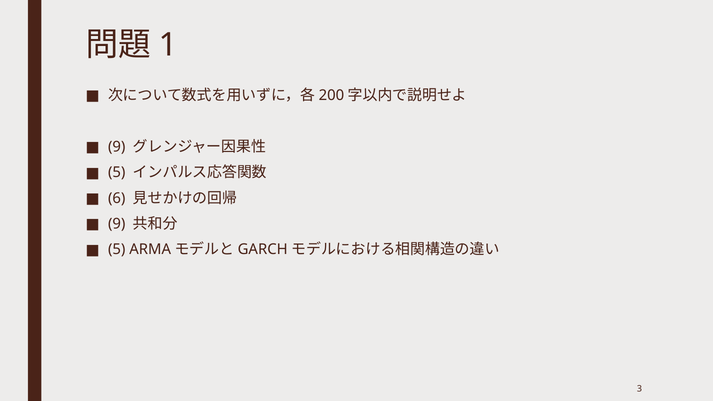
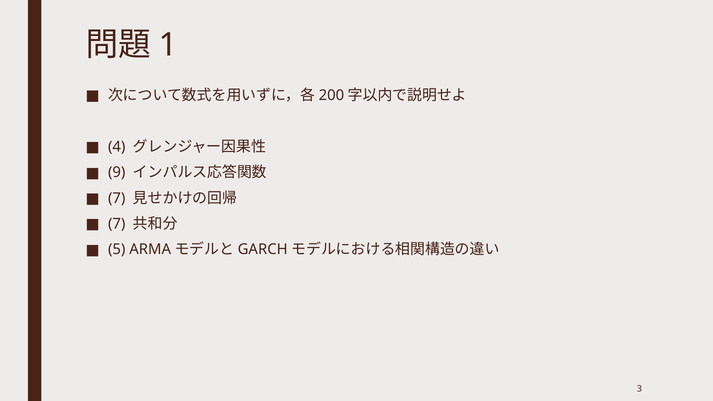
9 at (117, 147): 9 -> 4
5 at (117, 172): 5 -> 9
6 at (117, 198): 6 -> 7
9 at (117, 224): 9 -> 7
